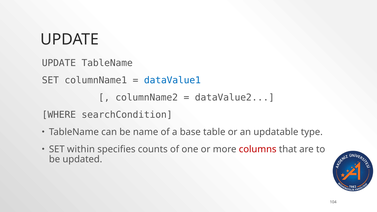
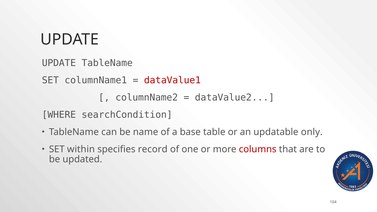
dataValue1 colour: blue -> red
type: type -> only
counts: counts -> record
